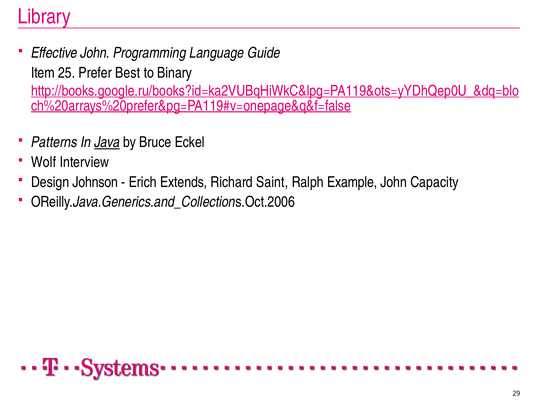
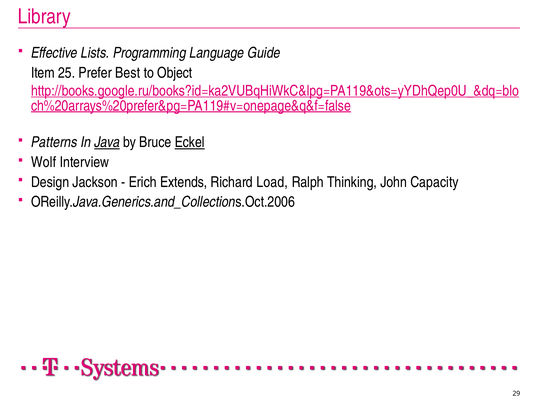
Effective John: John -> Lists
Binary: Binary -> Object
Eckel underline: none -> present
Johnson: Johnson -> Jackson
Saint: Saint -> Load
Example: Example -> Thinking
